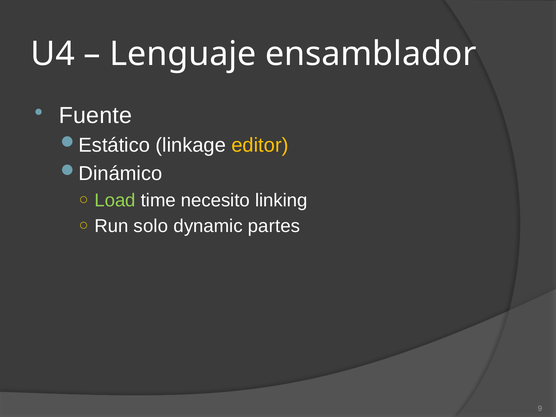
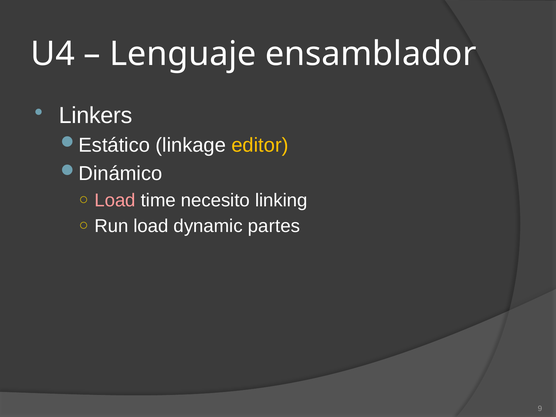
Fuente: Fuente -> Linkers
Load at (115, 200) colour: light green -> pink
Run solo: solo -> load
